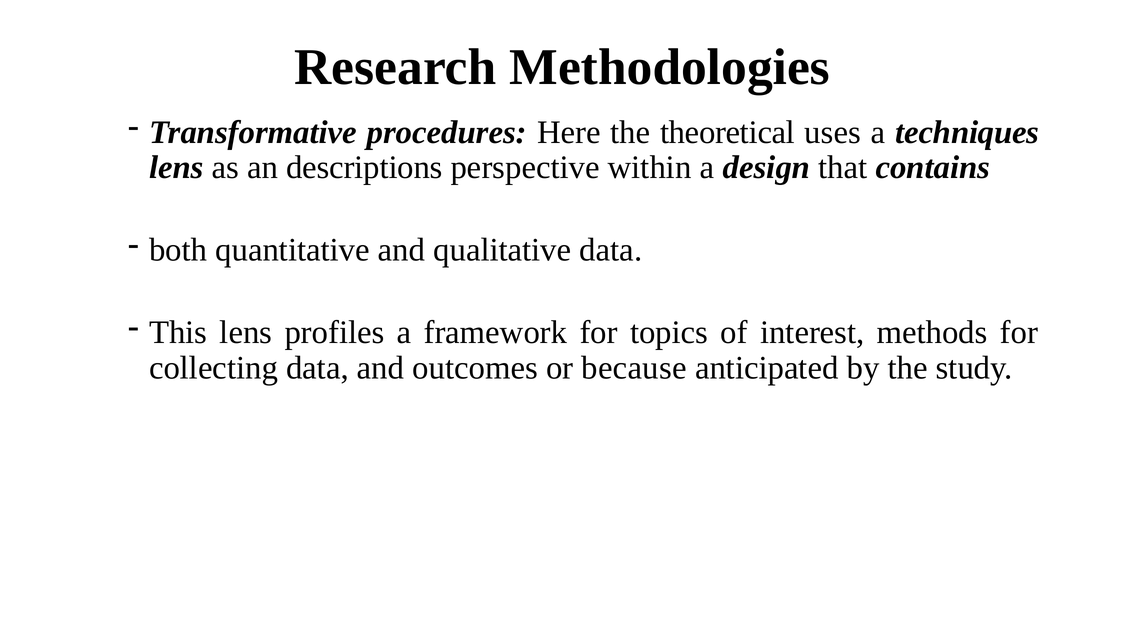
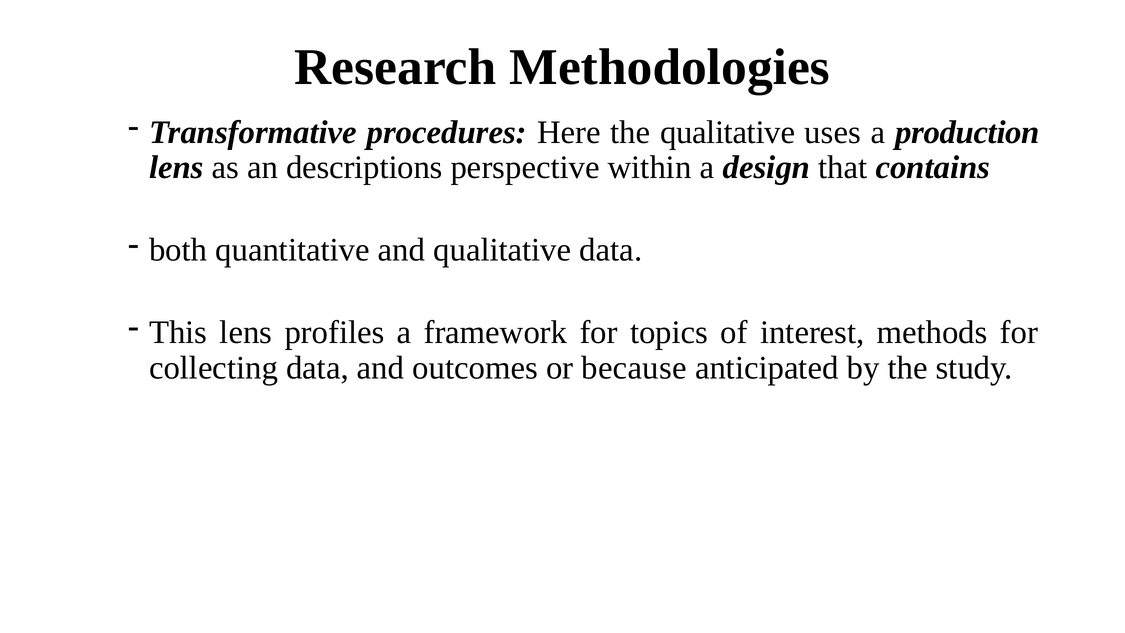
the theoretical: theoretical -> qualitative
techniques: techniques -> production
